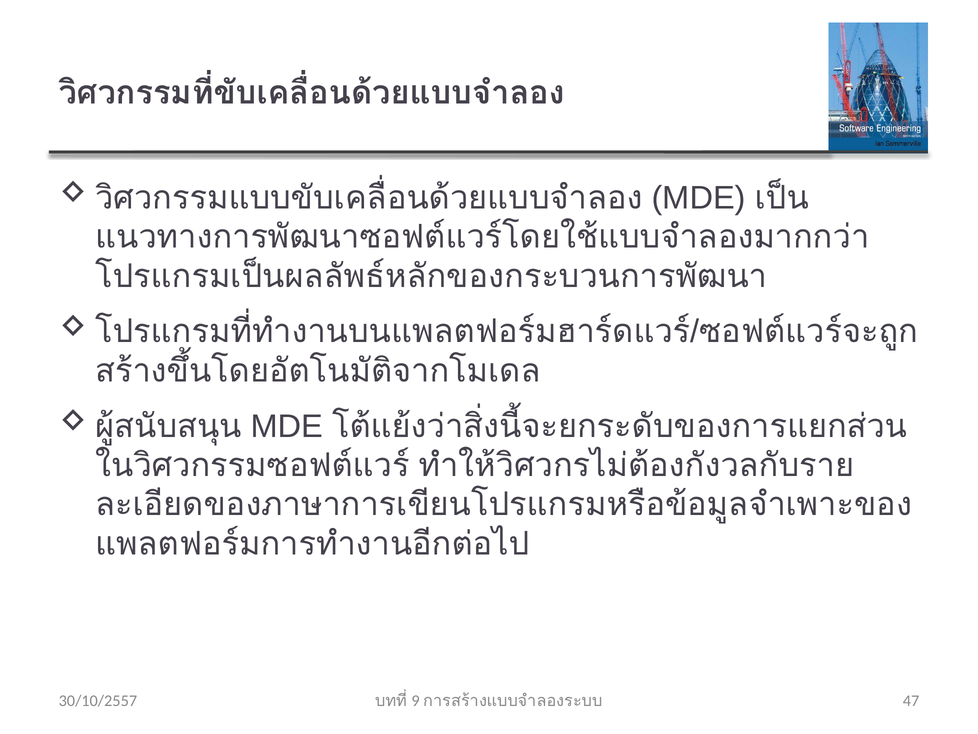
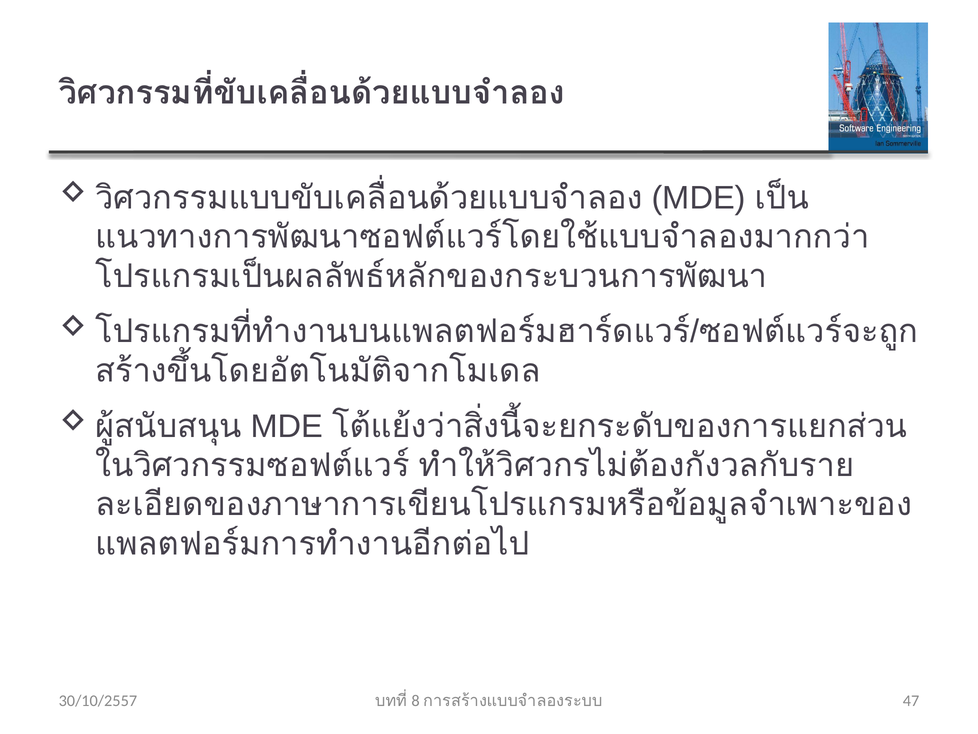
9: 9 -> 8
